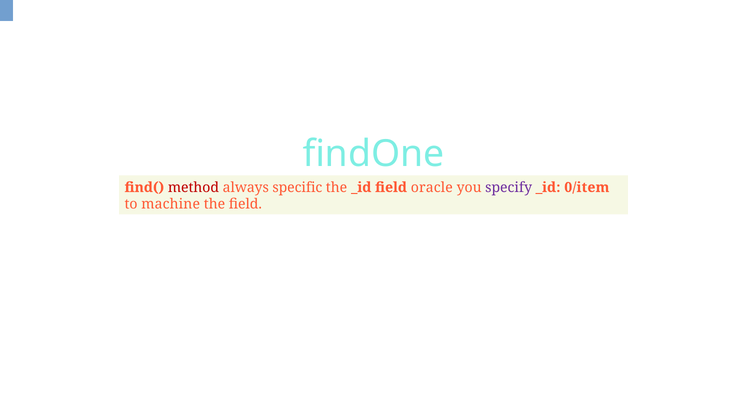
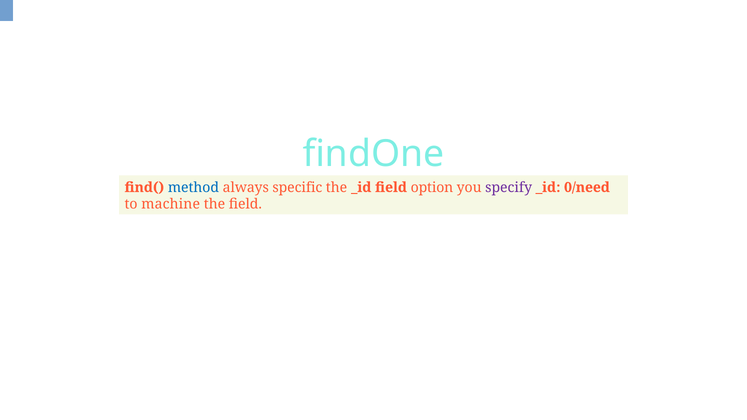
method colour: red -> blue
oracle: oracle -> option
0/item: 0/item -> 0/need
